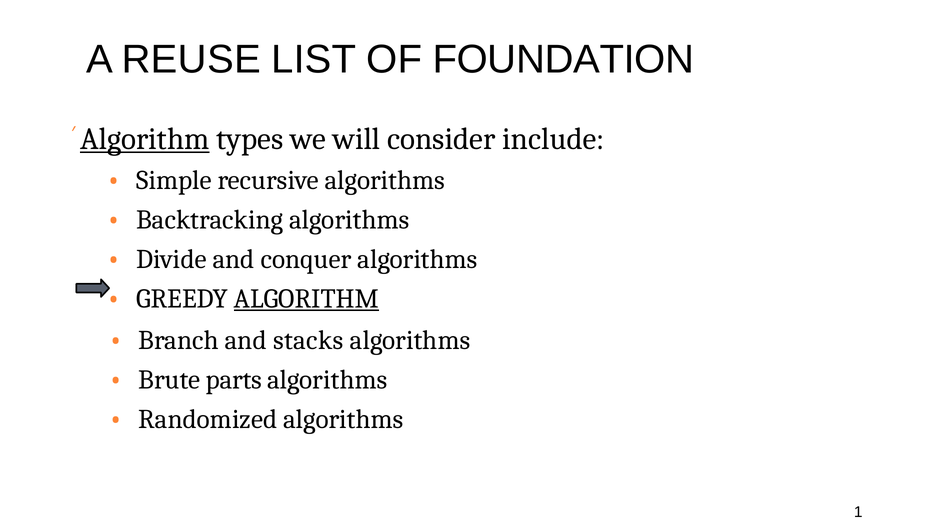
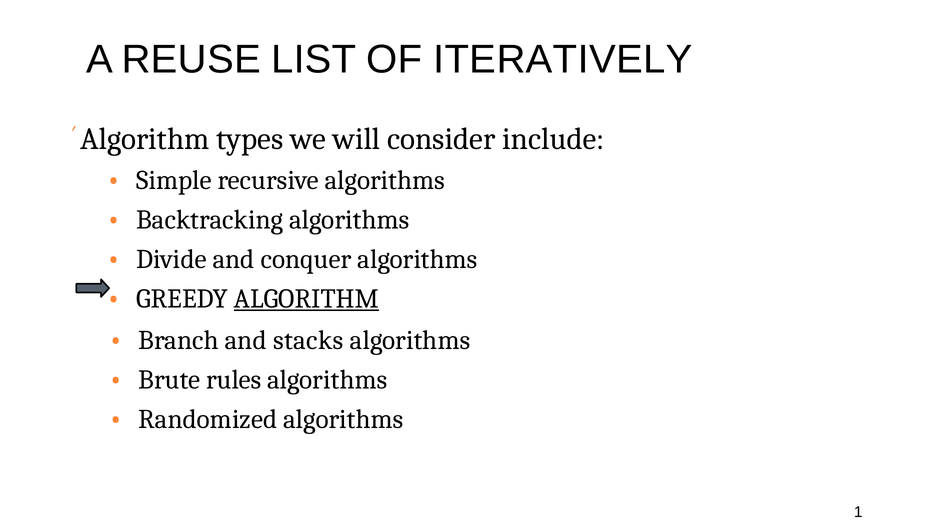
FOUNDATION: FOUNDATION -> ITERATIVELY
Algorithm at (145, 139) underline: present -> none
parts: parts -> rules
